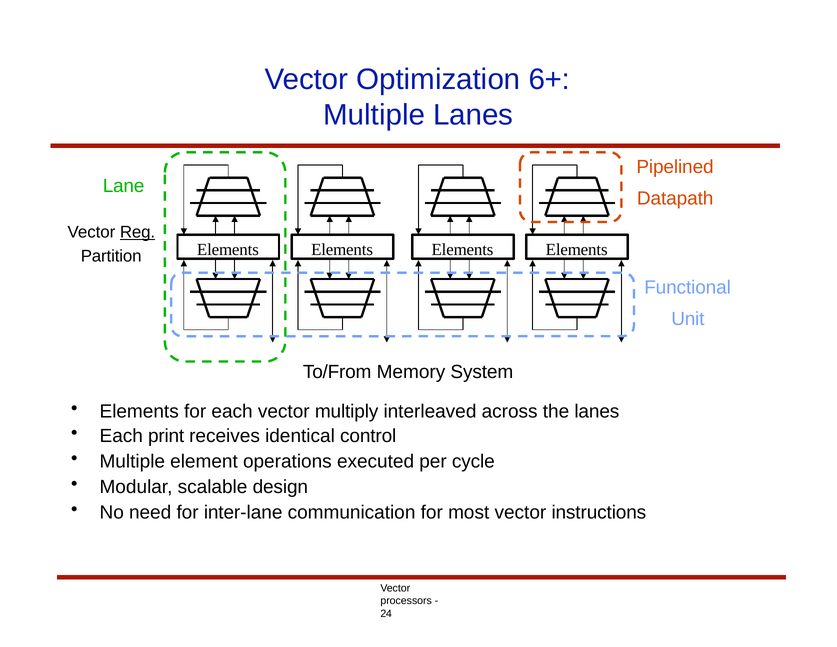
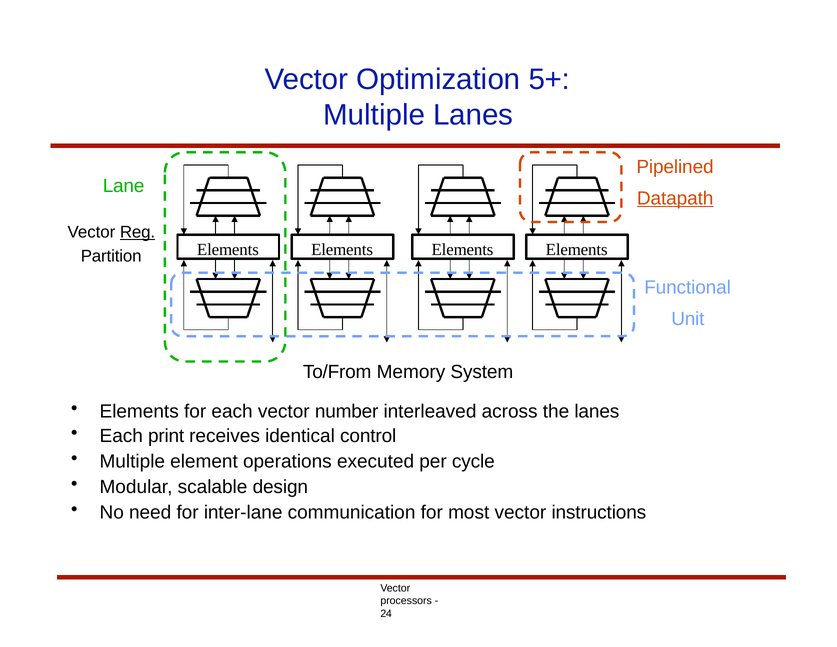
6+: 6+ -> 5+
Datapath underline: none -> present
multiply: multiply -> number
